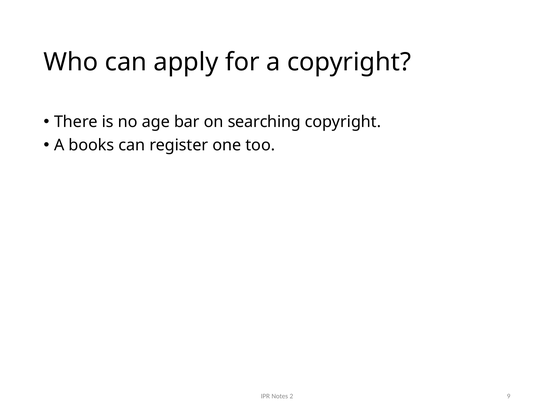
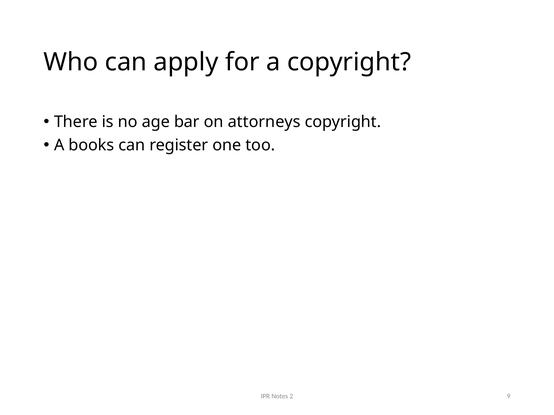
searching: searching -> attorneys
